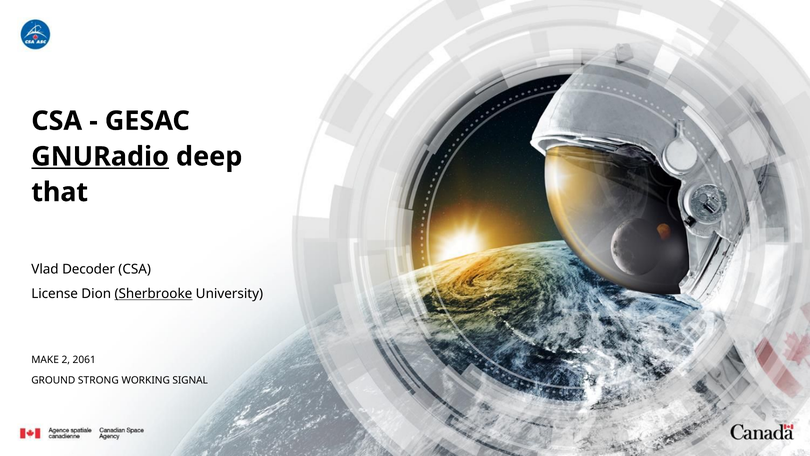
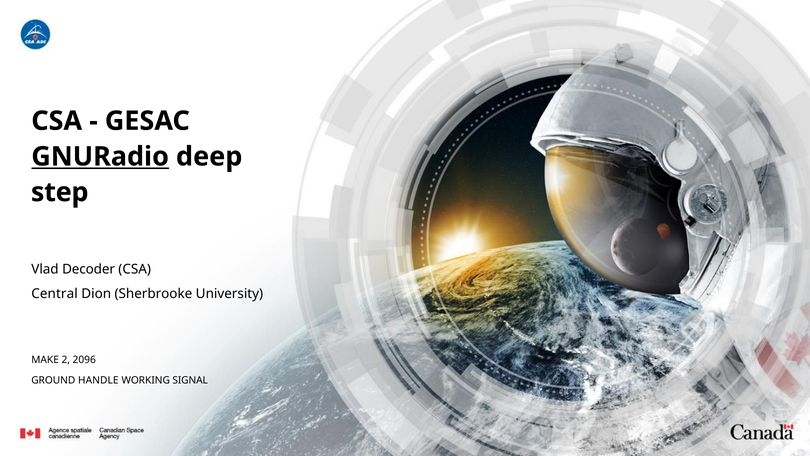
that: that -> step
License: License -> Central
Sherbrooke underline: present -> none
2061: 2061 -> 2096
STRONG: STRONG -> HANDLE
